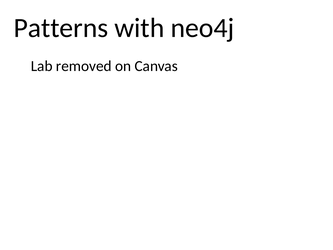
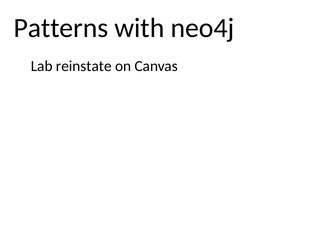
removed: removed -> reinstate
